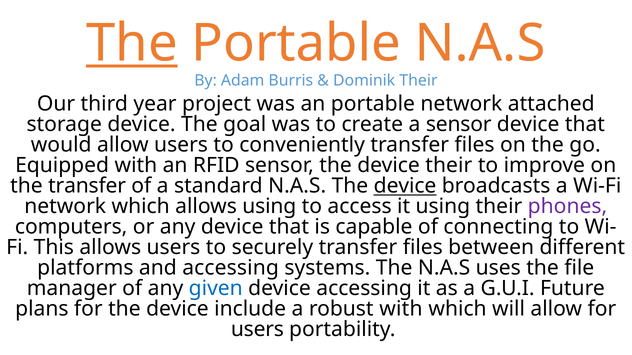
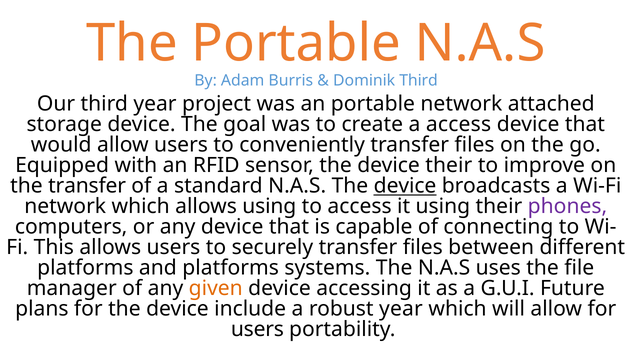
The at (132, 43) underline: present -> none
Dominik Their: Their -> Third
a sensor: sensor -> access
and accessing: accessing -> platforms
given colour: blue -> orange
robust with: with -> year
